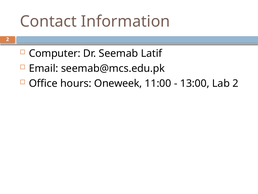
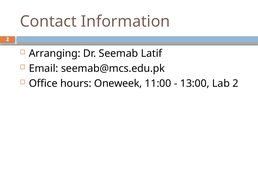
Computer: Computer -> Arranging
